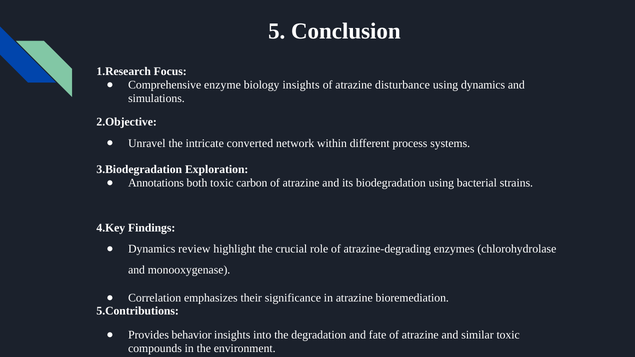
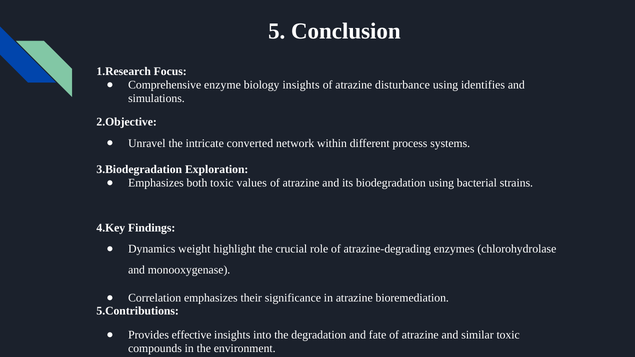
using dynamics: dynamics -> identifies
Annotations at (156, 183): Annotations -> Emphasizes
carbon: carbon -> values
review: review -> weight
behavior: behavior -> effective
